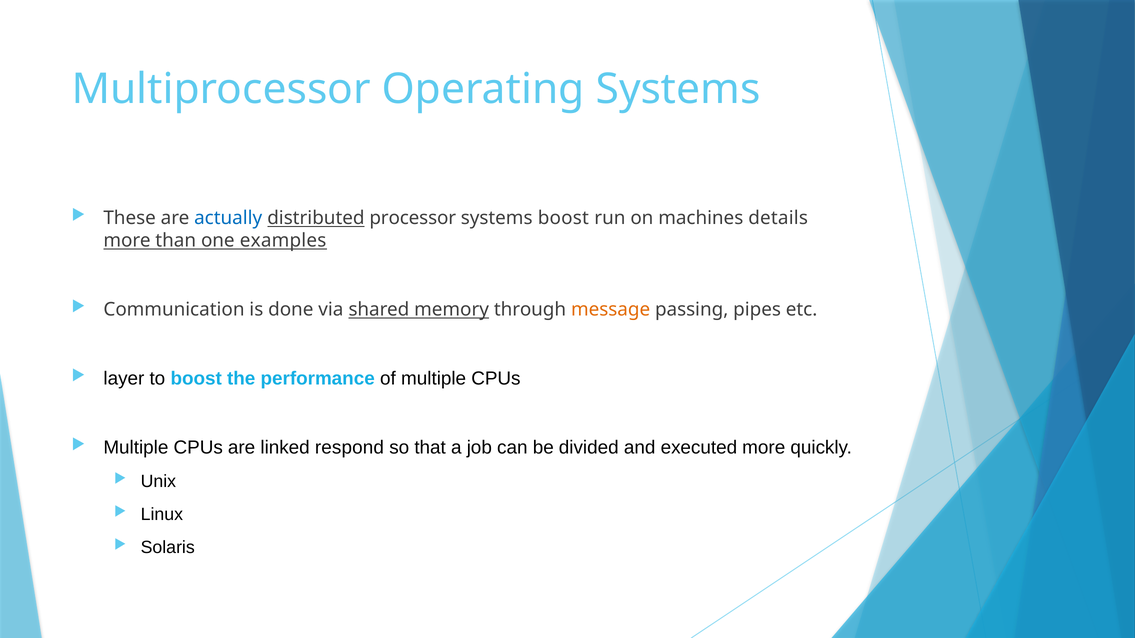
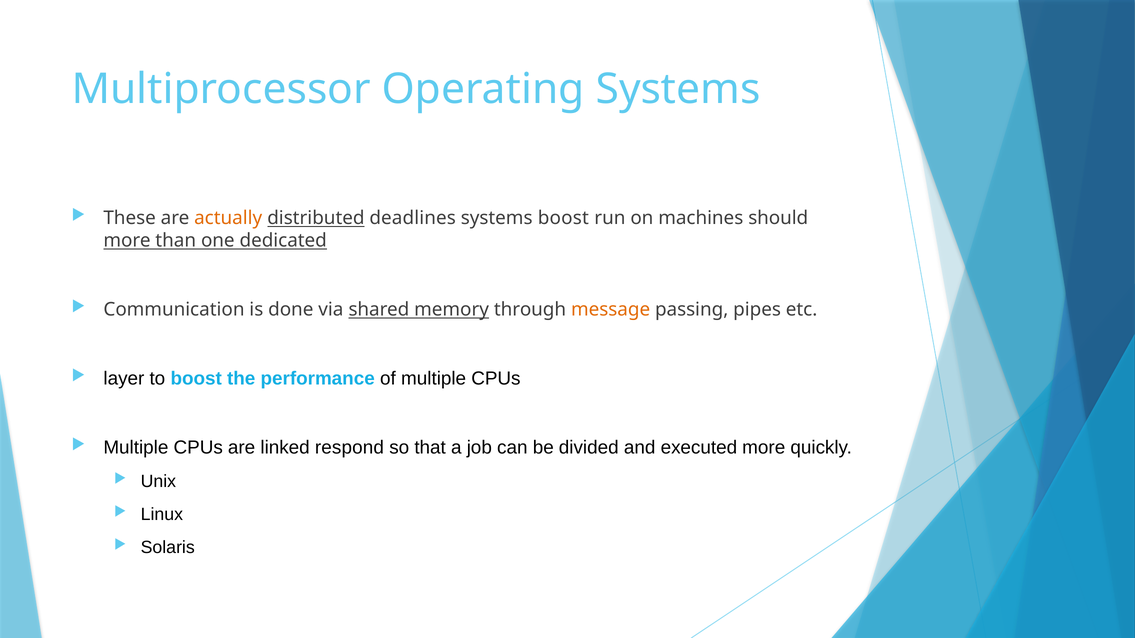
actually colour: blue -> orange
processor: processor -> deadlines
details: details -> should
examples: examples -> dedicated
